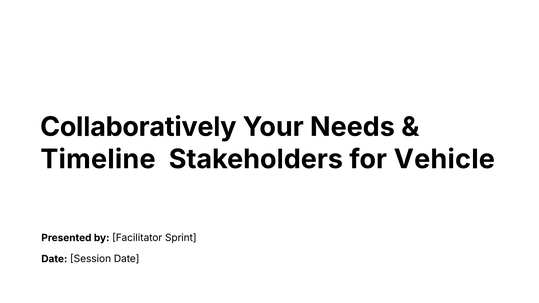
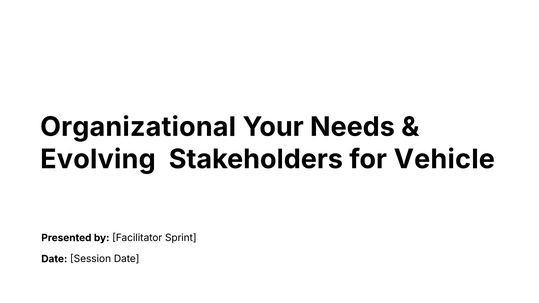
Collaboratively: Collaboratively -> Organizational
Timeline: Timeline -> Evolving
